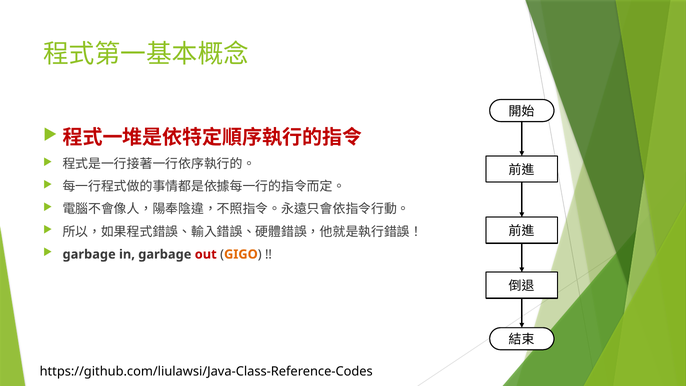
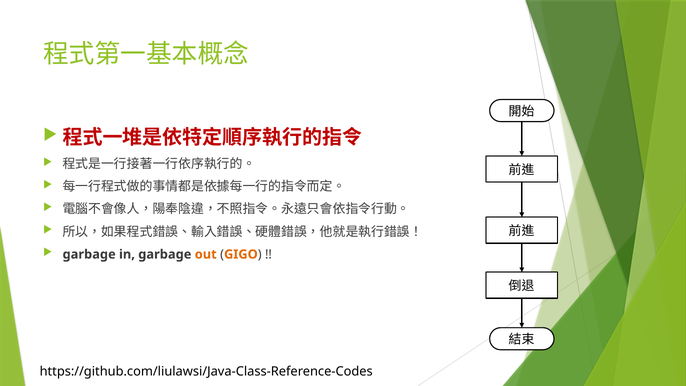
out colour: red -> orange
